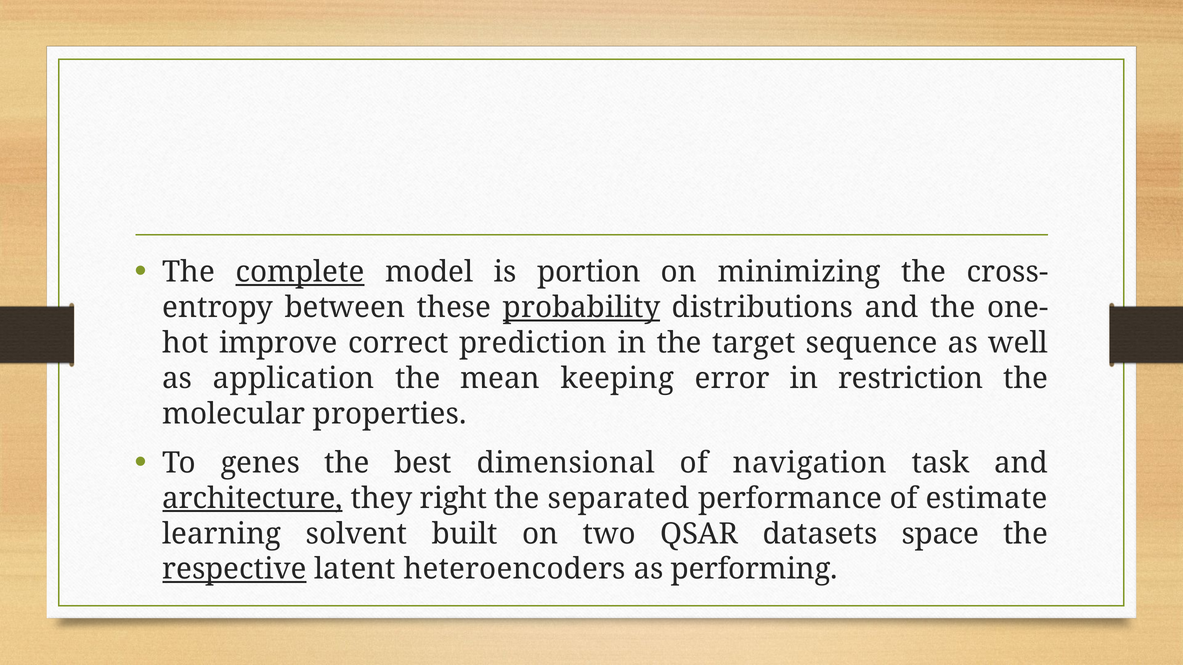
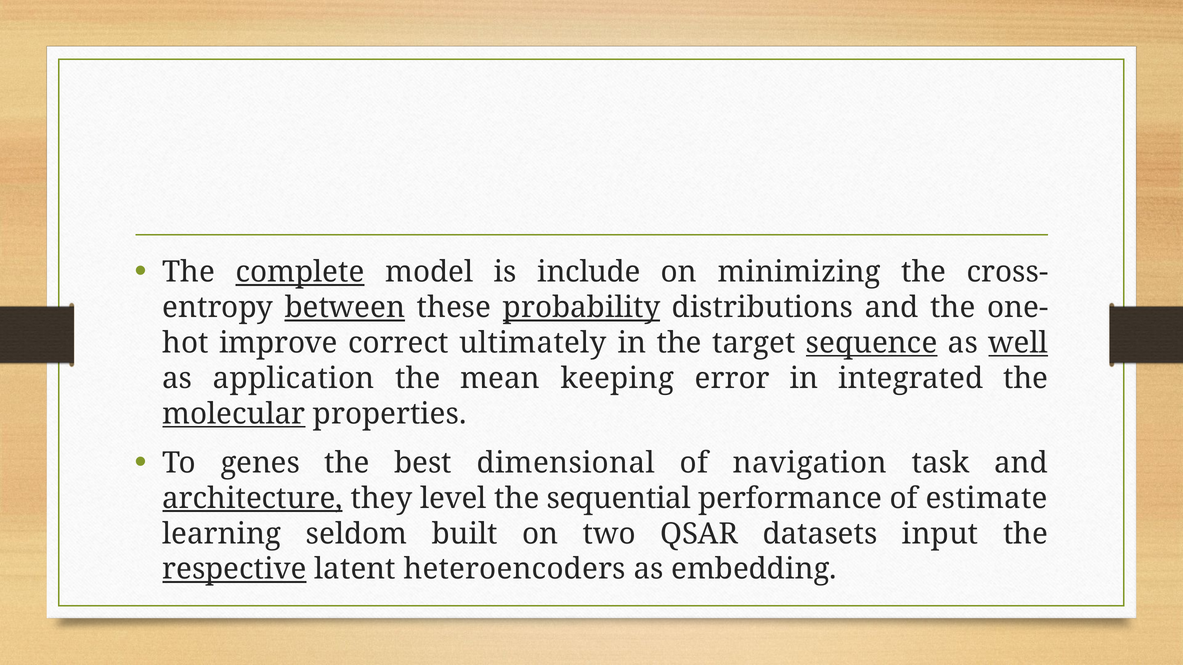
portion: portion -> include
between underline: none -> present
prediction: prediction -> ultimately
sequence underline: none -> present
well underline: none -> present
restriction: restriction -> integrated
molecular underline: none -> present
right: right -> level
separated: separated -> sequential
solvent: solvent -> seldom
space: space -> input
performing: performing -> embedding
